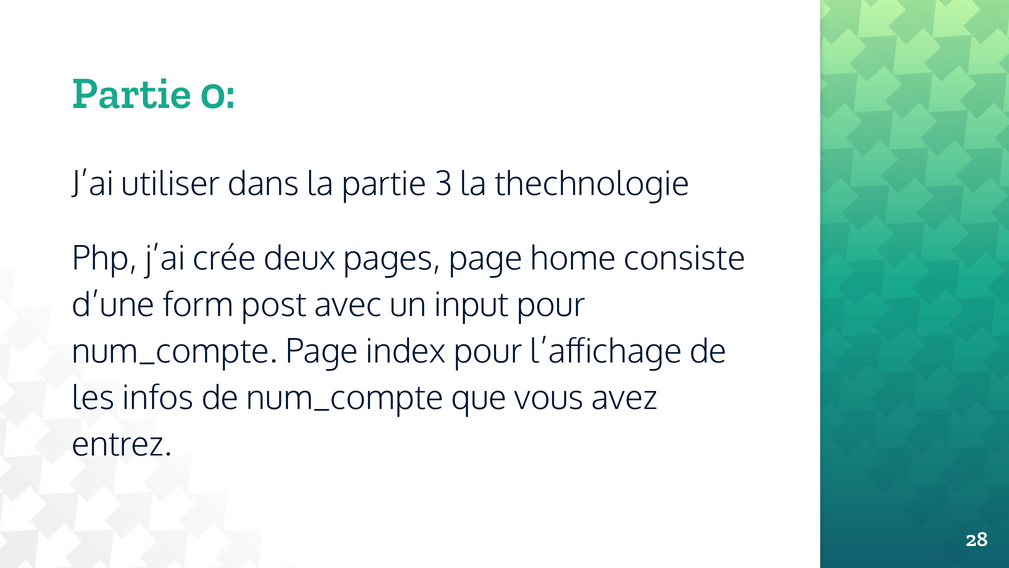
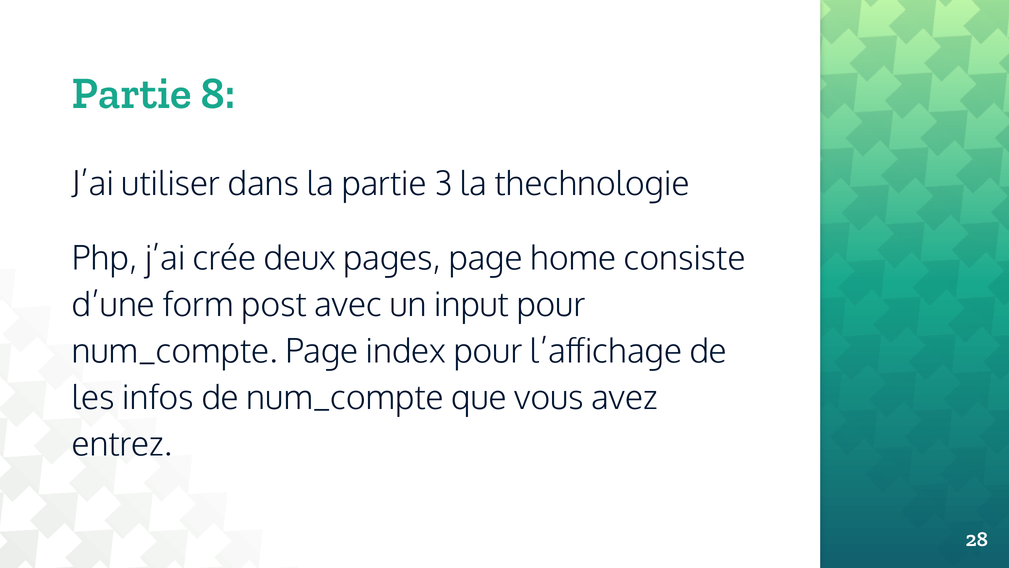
0: 0 -> 8
